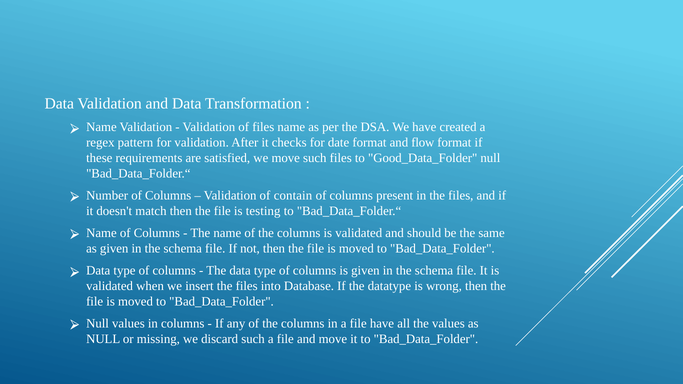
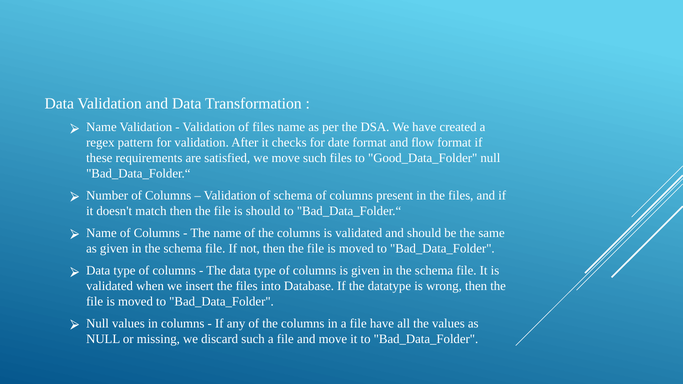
of contain: contain -> schema
is testing: testing -> should
